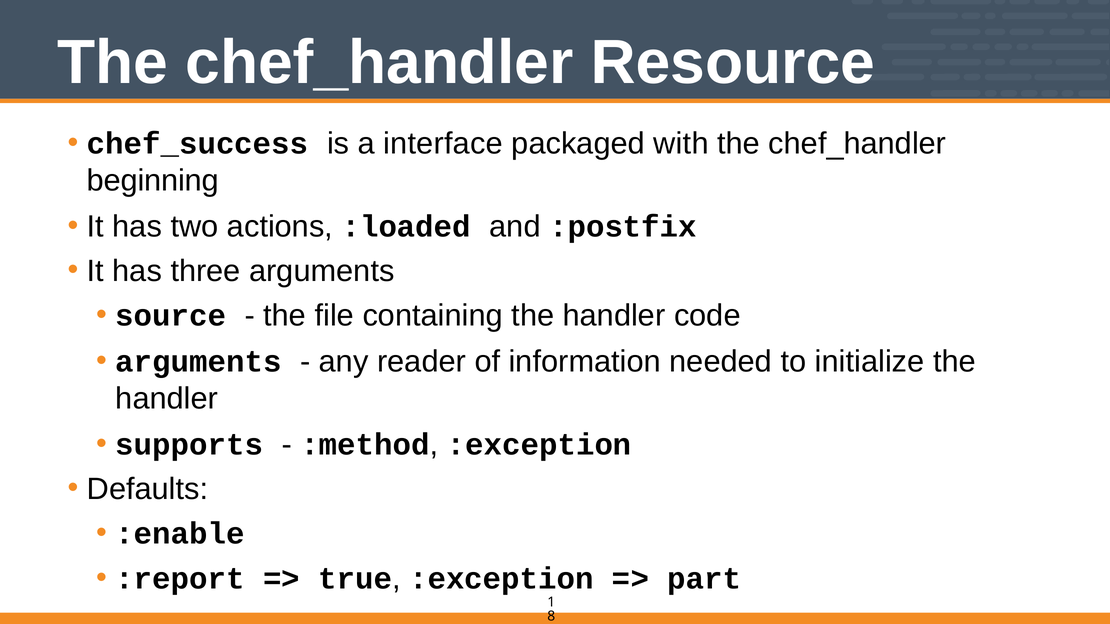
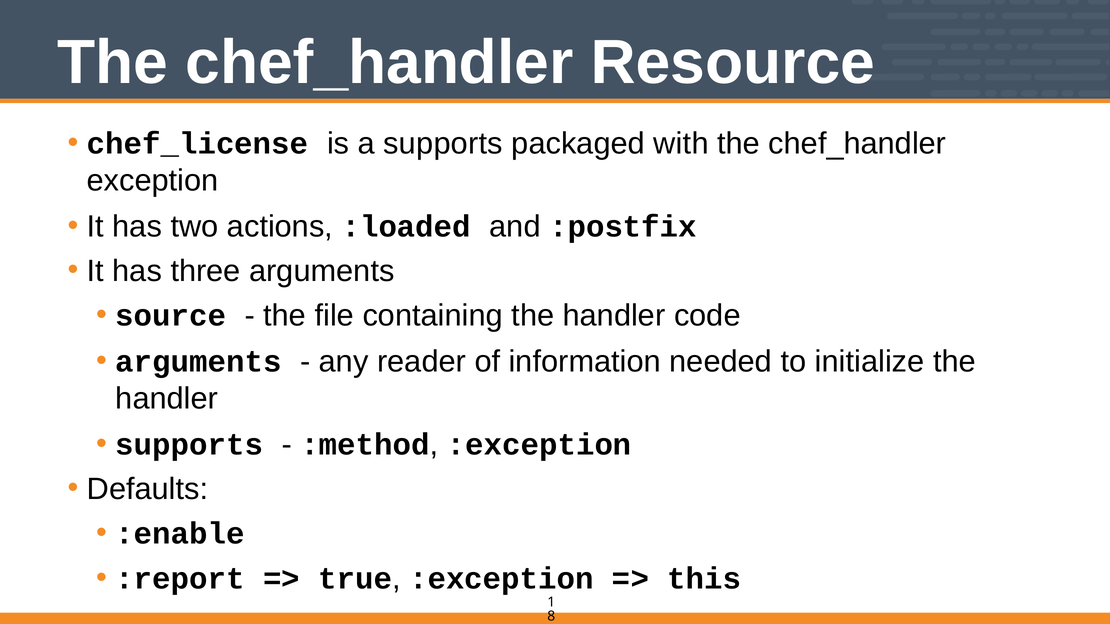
chef_success: chef_success -> chef_license
a interface: interface -> supports
beginning: beginning -> exception
part: part -> this
